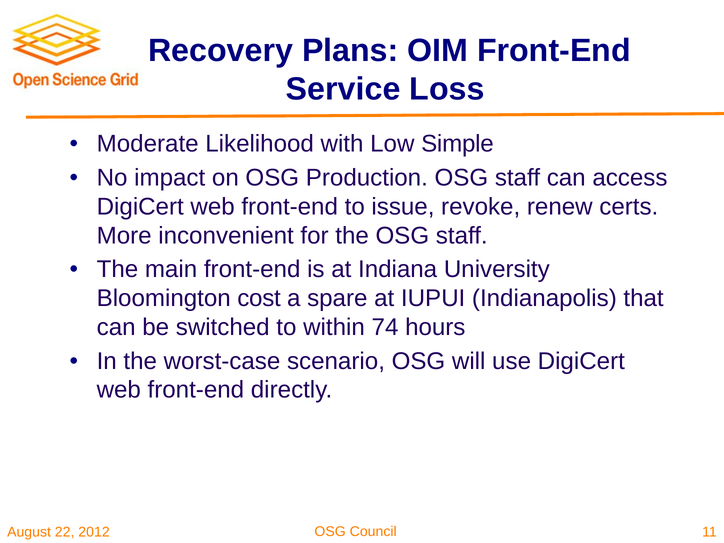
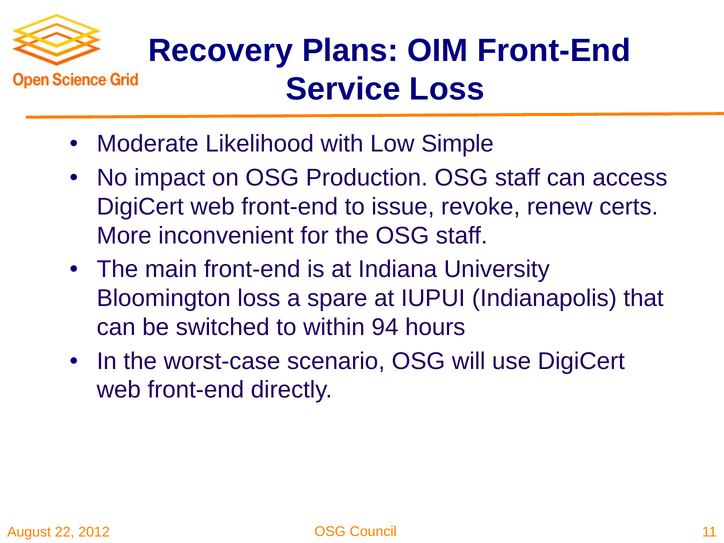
Bloomington cost: cost -> loss
74: 74 -> 94
